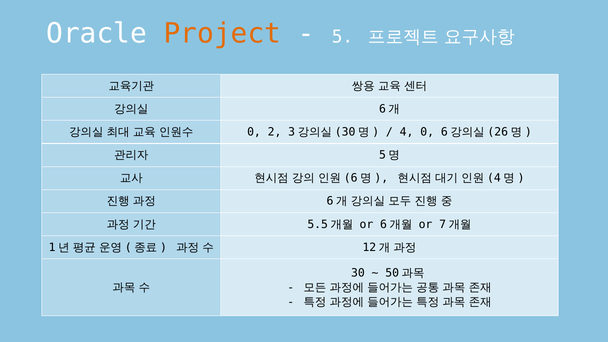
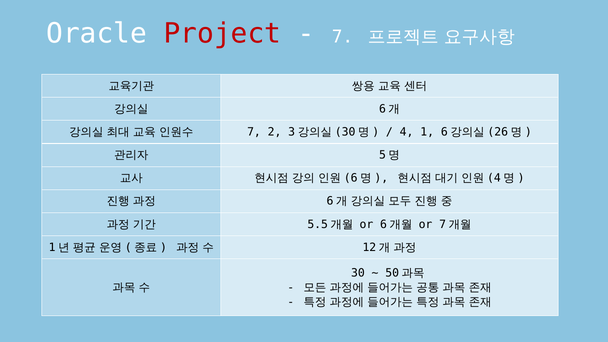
Project colour: orange -> red
5 at (342, 37): 5 -> 7
0 at (254, 132): 0 -> 7
4 0: 0 -> 1
